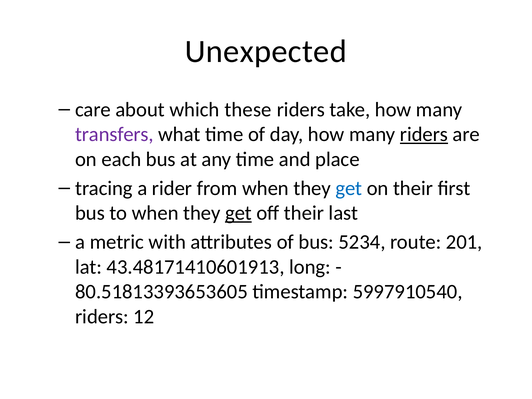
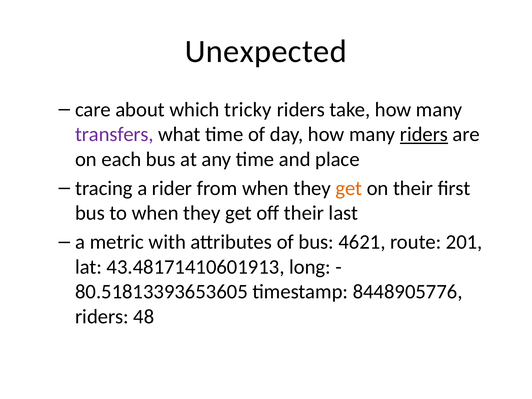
these: these -> tricky
get at (349, 188) colour: blue -> orange
get at (238, 213) underline: present -> none
5234: 5234 -> 4621
5997910540: 5997910540 -> 8448905776
12: 12 -> 48
